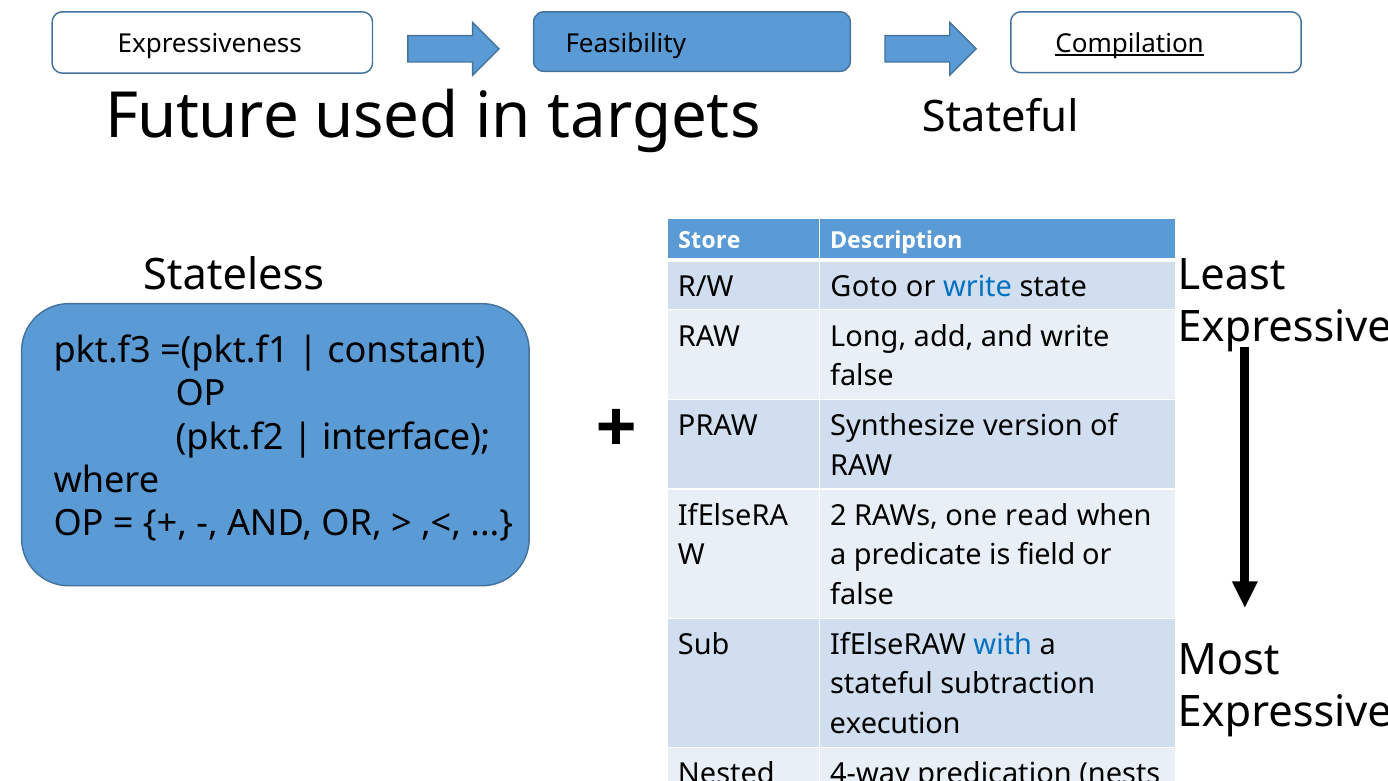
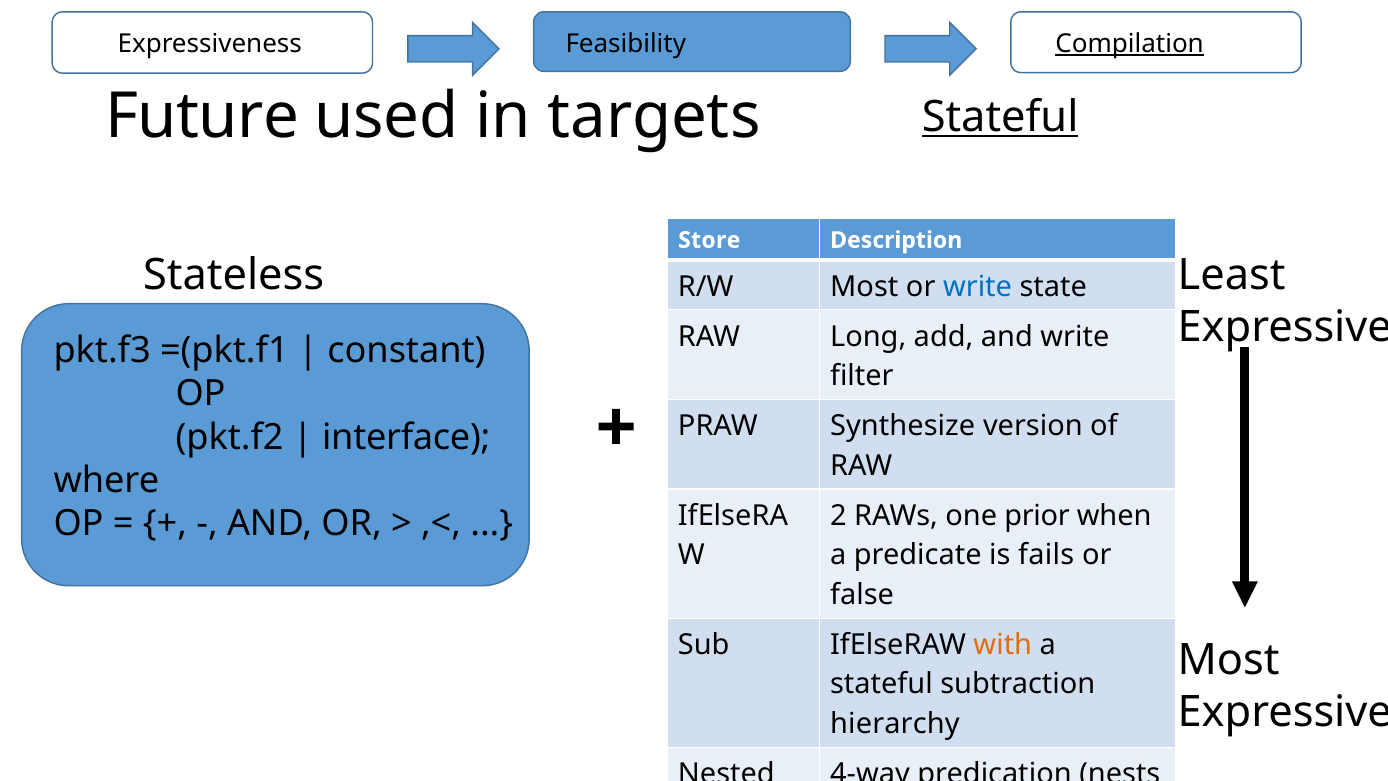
Stateful at (1000, 117) underline: none -> present
R/W Goto: Goto -> Most
false at (862, 376): false -> filter
read: read -> prior
field: field -> fails
with colour: blue -> orange
execution: execution -> hierarchy
